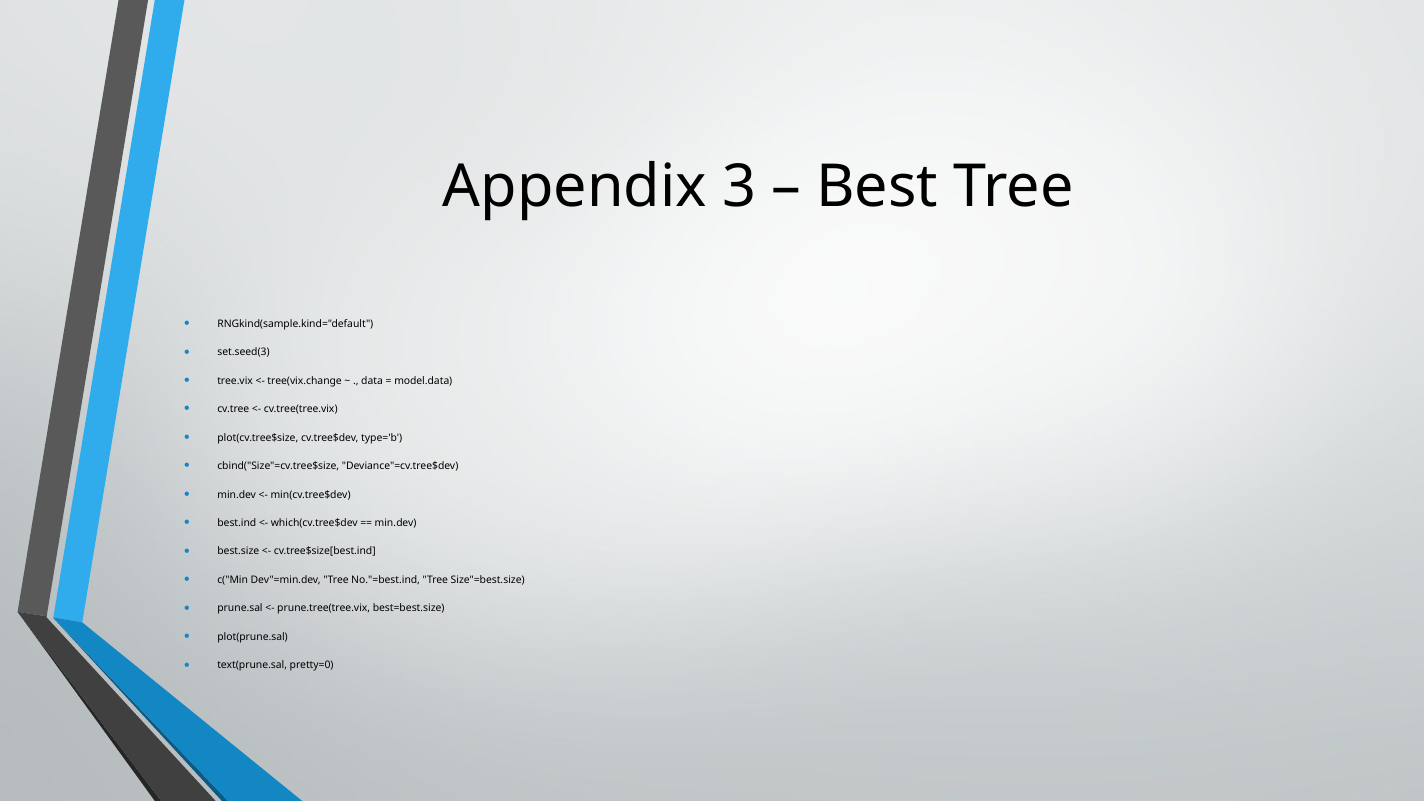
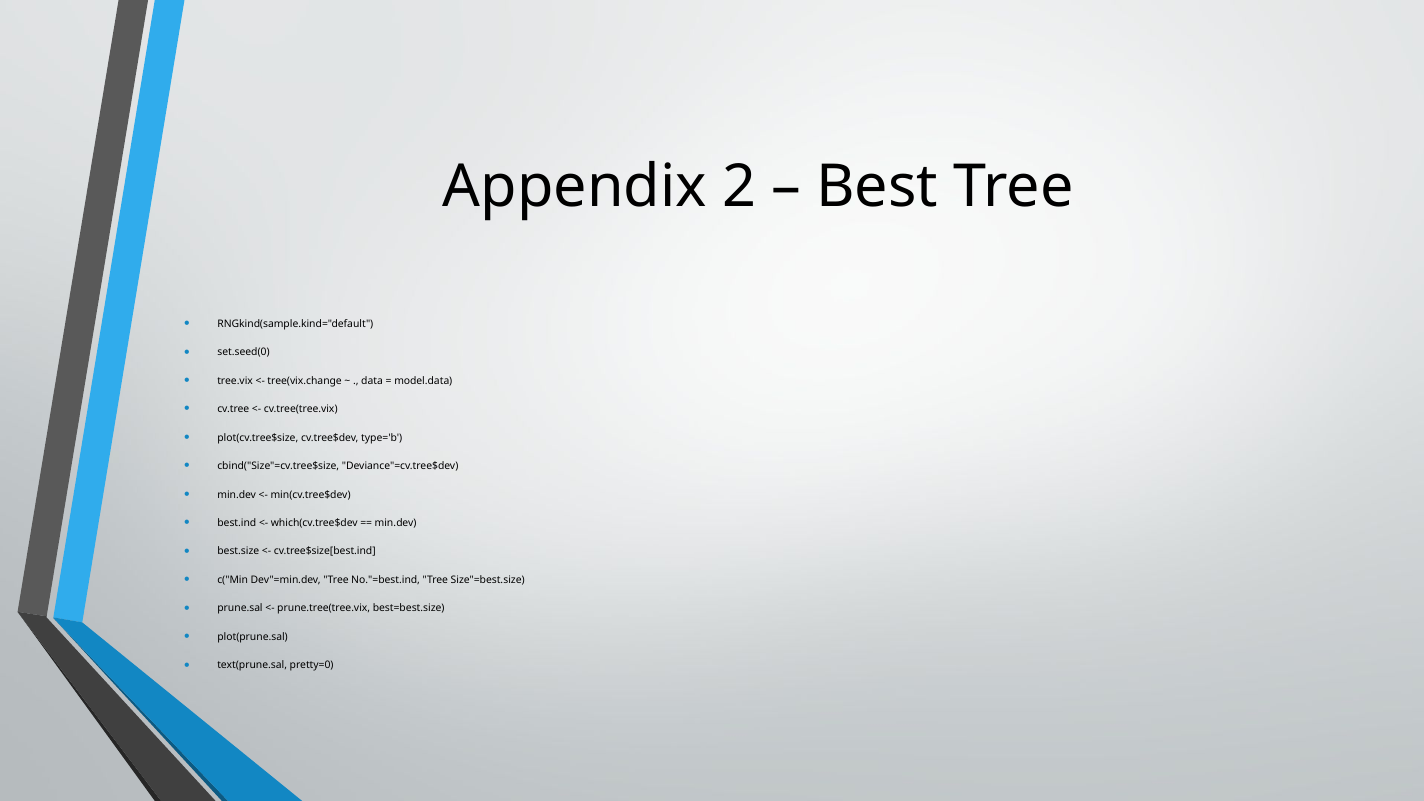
3: 3 -> 2
set.seed(3: set.seed(3 -> set.seed(0
